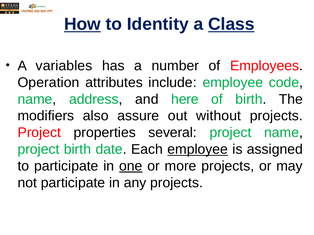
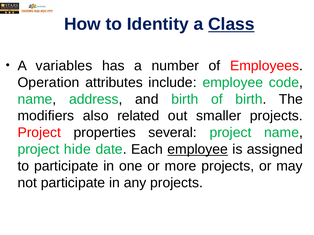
How underline: present -> none
and here: here -> birth
assure: assure -> related
without: without -> smaller
project birth: birth -> hide
one underline: present -> none
